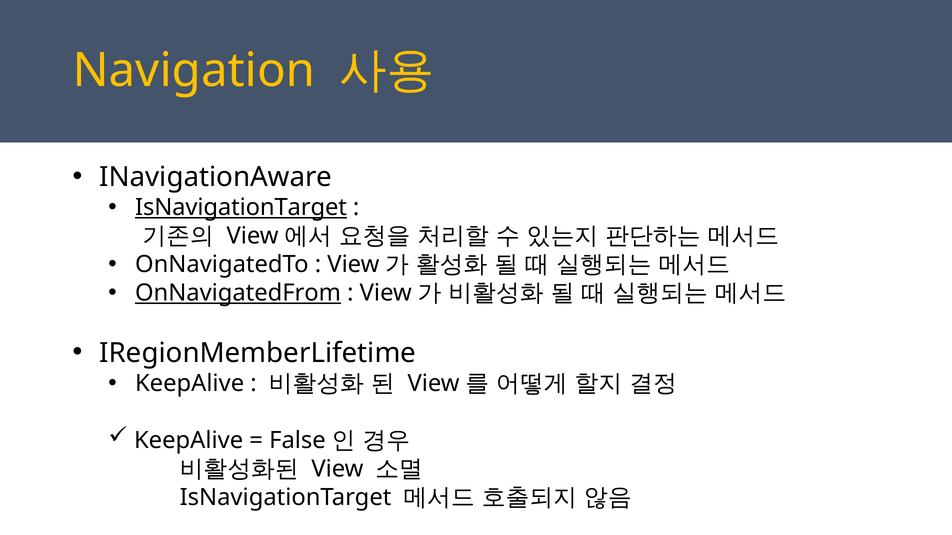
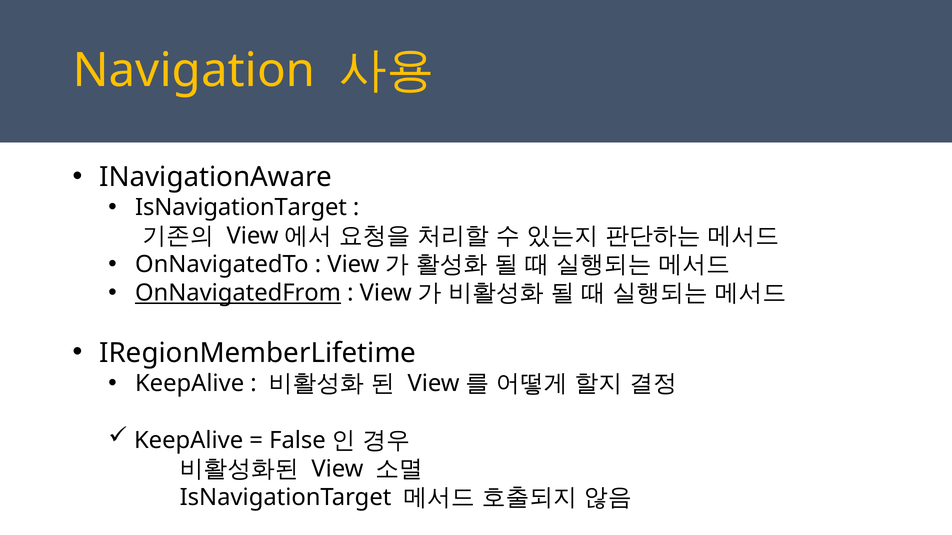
IsNavigationTarget at (241, 208) underline: present -> none
